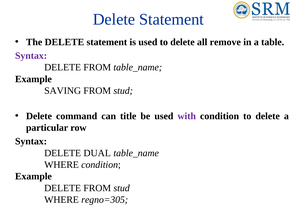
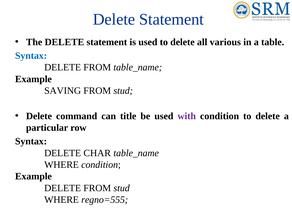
remove: remove -> various
Syntax at (31, 56) colour: purple -> blue
DUAL: DUAL -> CHAR
regno=305: regno=305 -> regno=555
